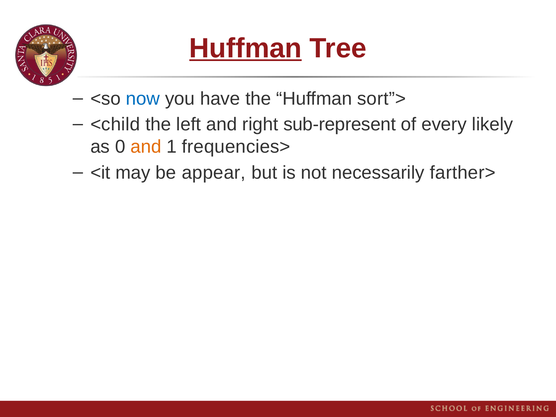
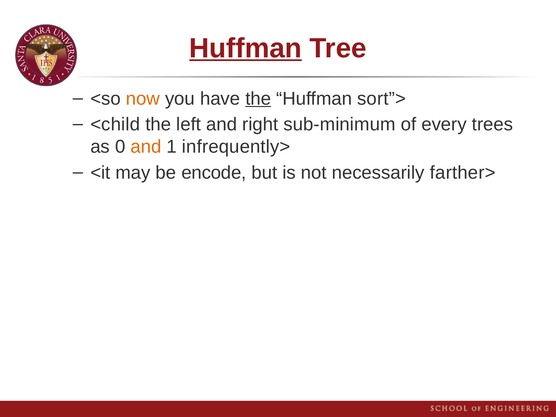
now colour: blue -> orange
the at (258, 99) underline: none -> present
sub-represent: sub-represent -> sub-minimum
likely: likely -> trees
frequencies>: frequencies> -> infrequently>
appear: appear -> encode
